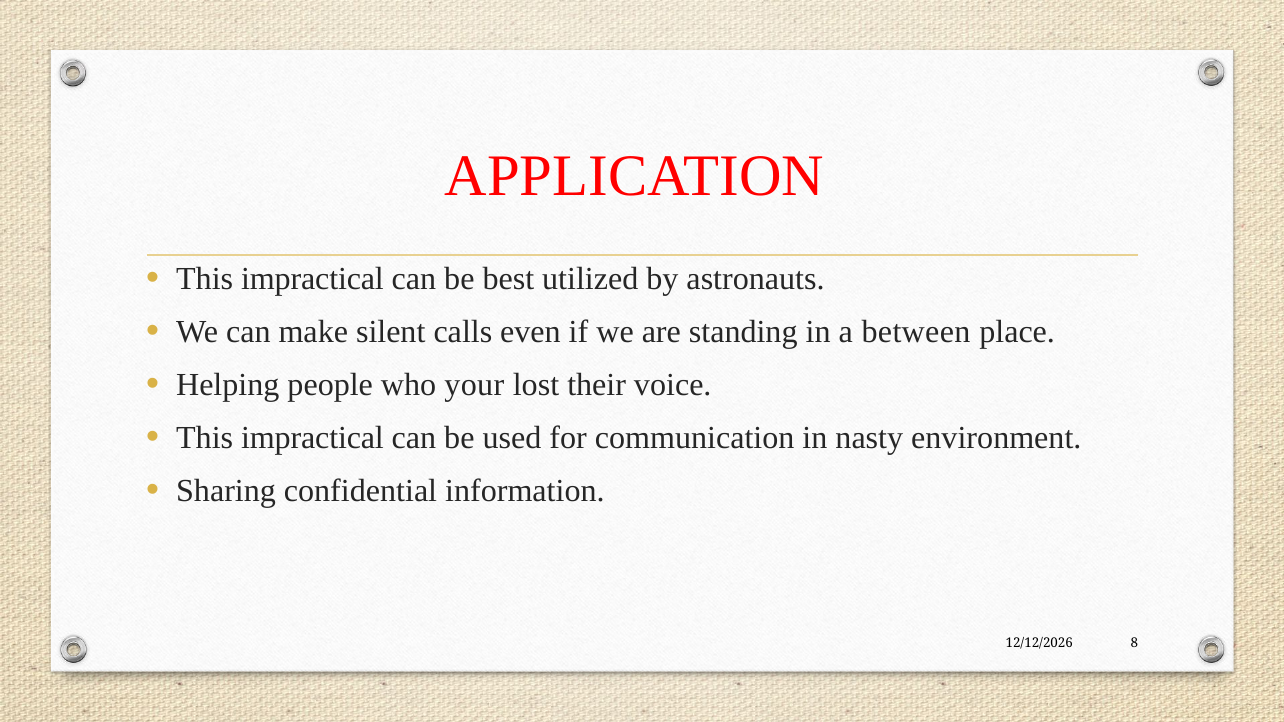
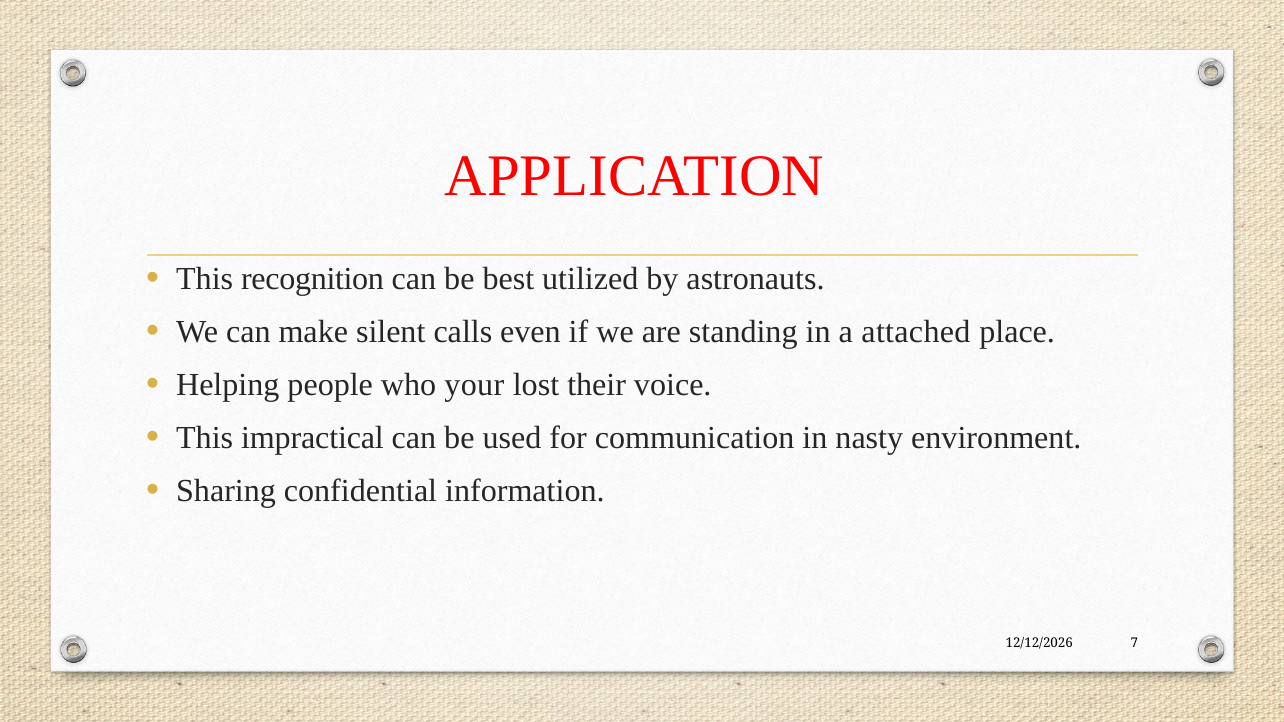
impractical at (312, 279): impractical -> recognition
between: between -> attached
8: 8 -> 7
